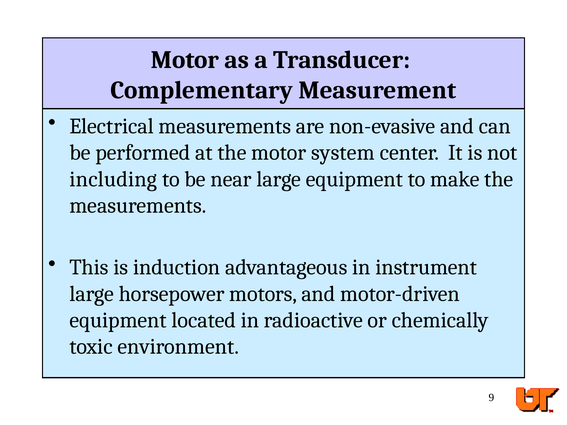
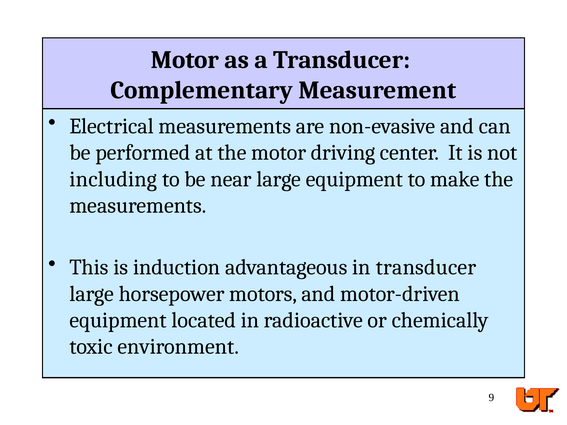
system: system -> driving
in instrument: instrument -> transducer
